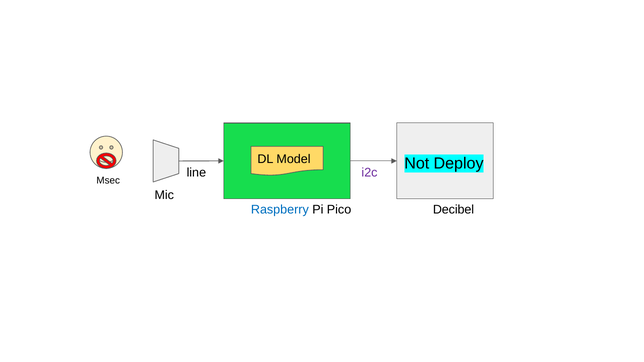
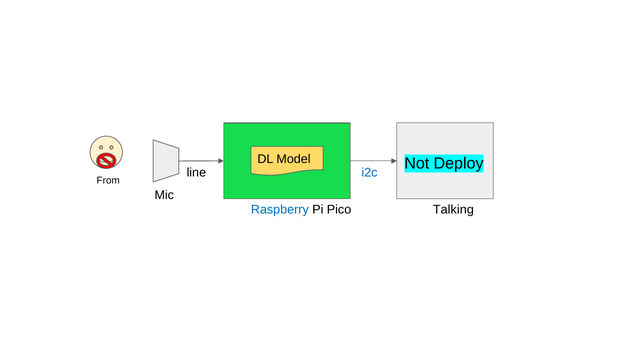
i2c colour: purple -> blue
Msec: Msec -> From
Decibel: Decibel -> Talking
